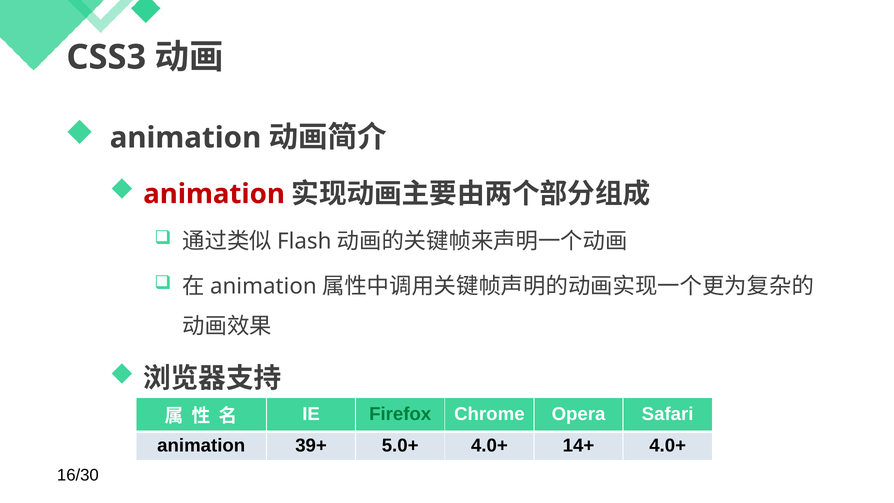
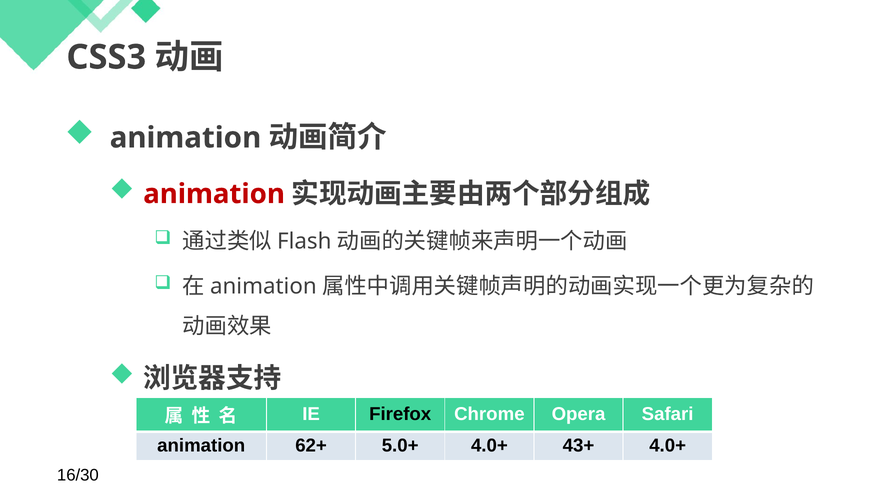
Firefox colour: green -> black
39+: 39+ -> 62+
14+: 14+ -> 43+
